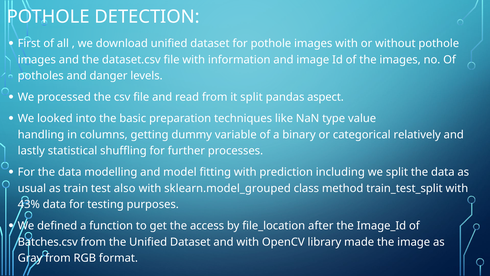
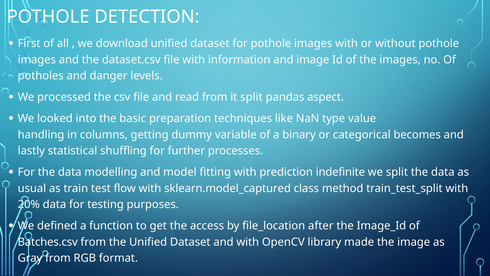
relatively: relatively -> becomes
including: including -> indefinite
also: also -> flow
sklearn.model_grouped: sklearn.model_grouped -> sklearn.model_captured
43%: 43% -> 20%
